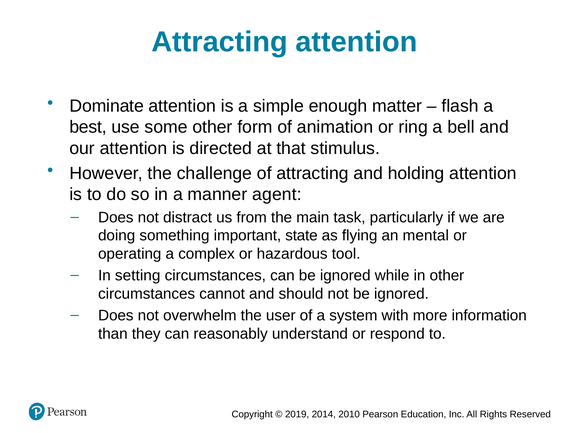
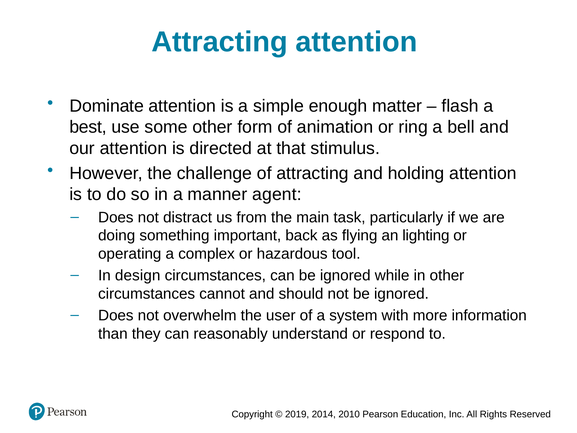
state: state -> back
mental: mental -> lighting
setting: setting -> design
